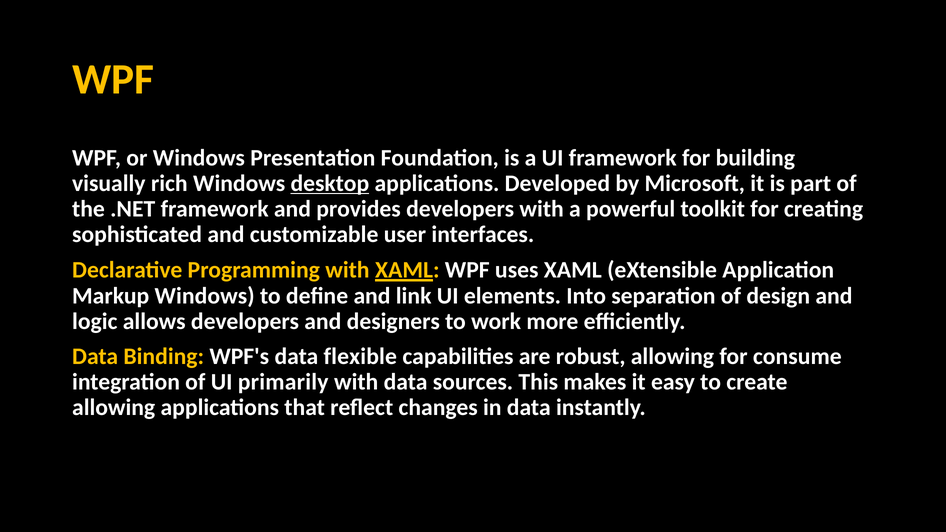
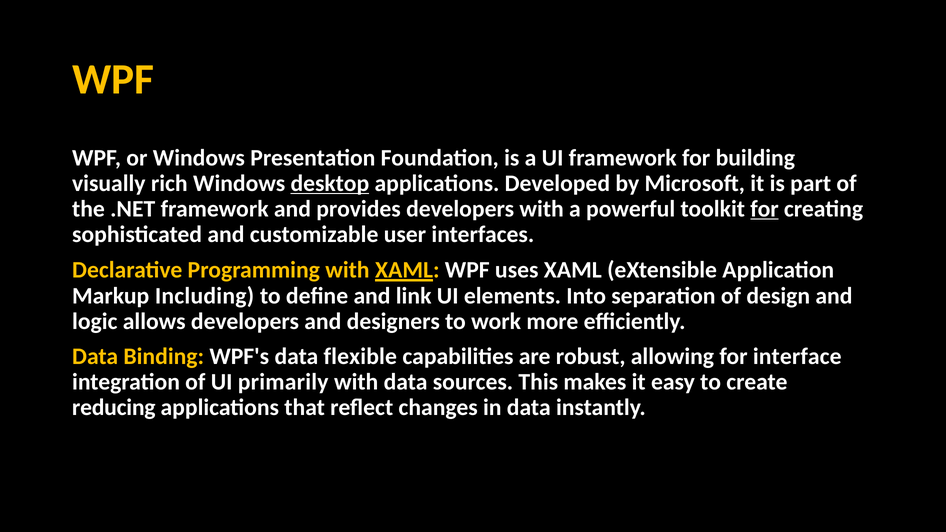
for at (765, 209) underline: none -> present
Markup Windows: Windows -> Including
consume: consume -> interface
allowing at (114, 408): allowing -> reducing
